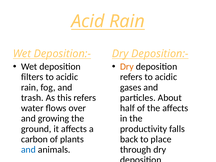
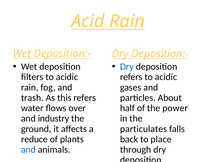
Dry at (127, 67) colour: orange -> blue
the affects: affects -> power
growing: growing -> industry
productivity: productivity -> particulates
carbon: carbon -> reduce
